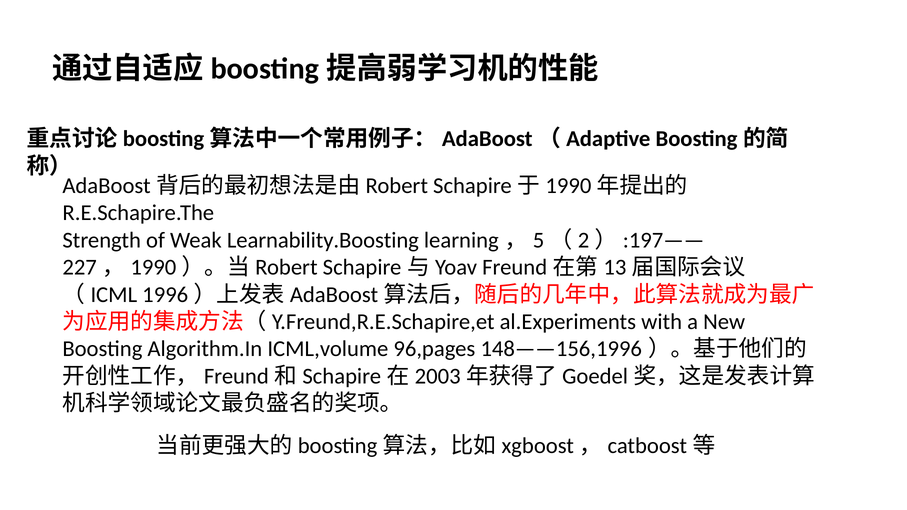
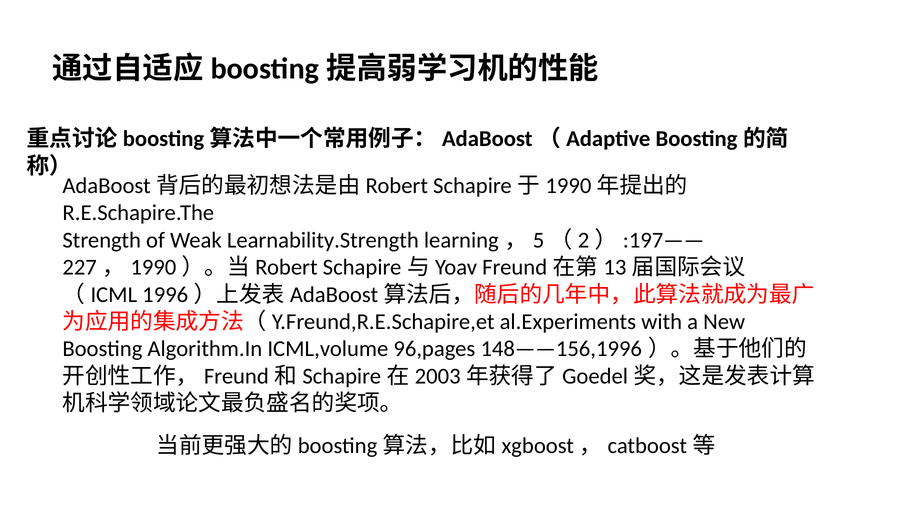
Learnability.Boosting: Learnability.Boosting -> Learnability.Strength
